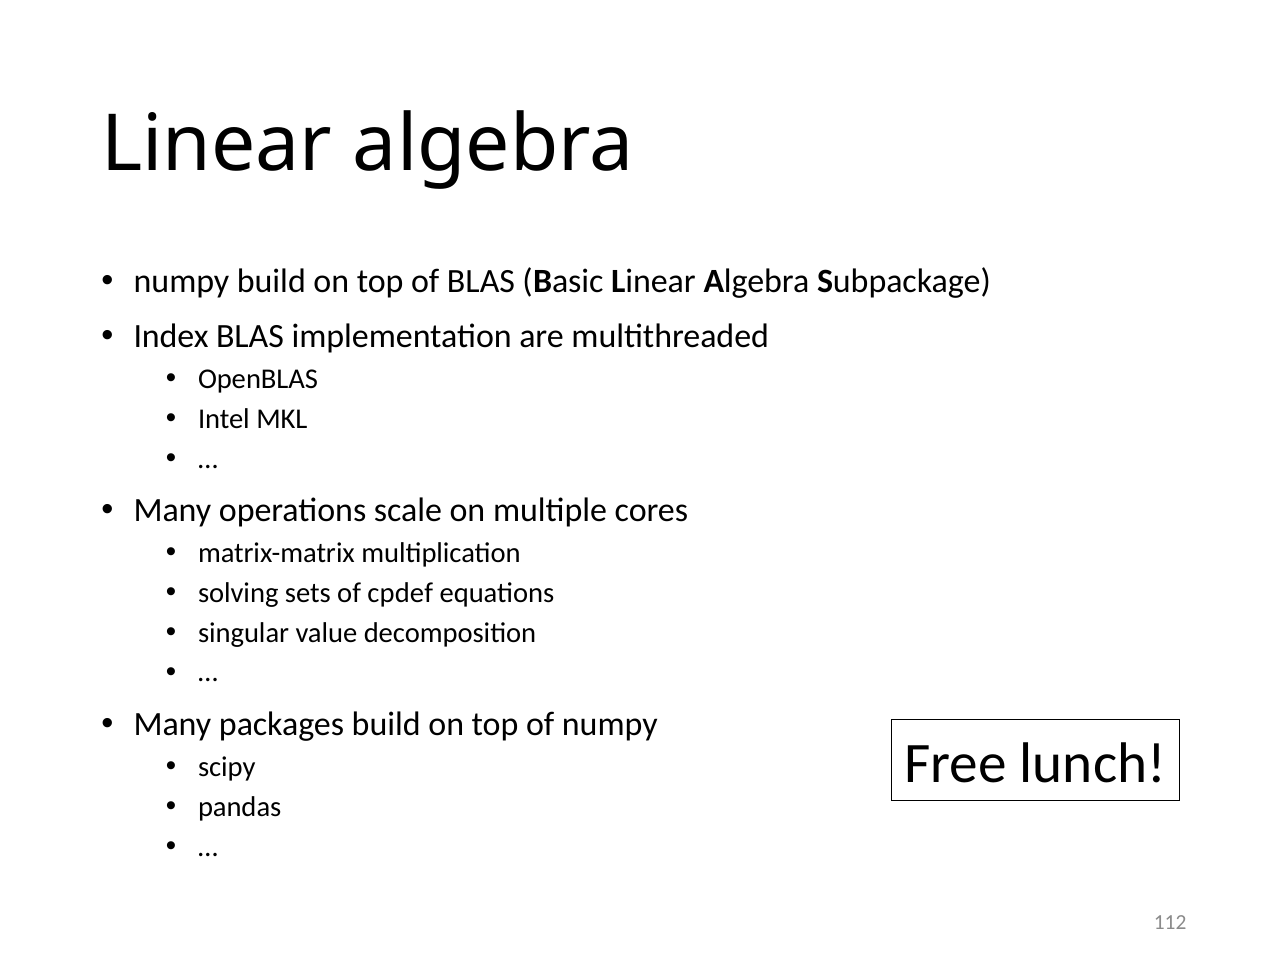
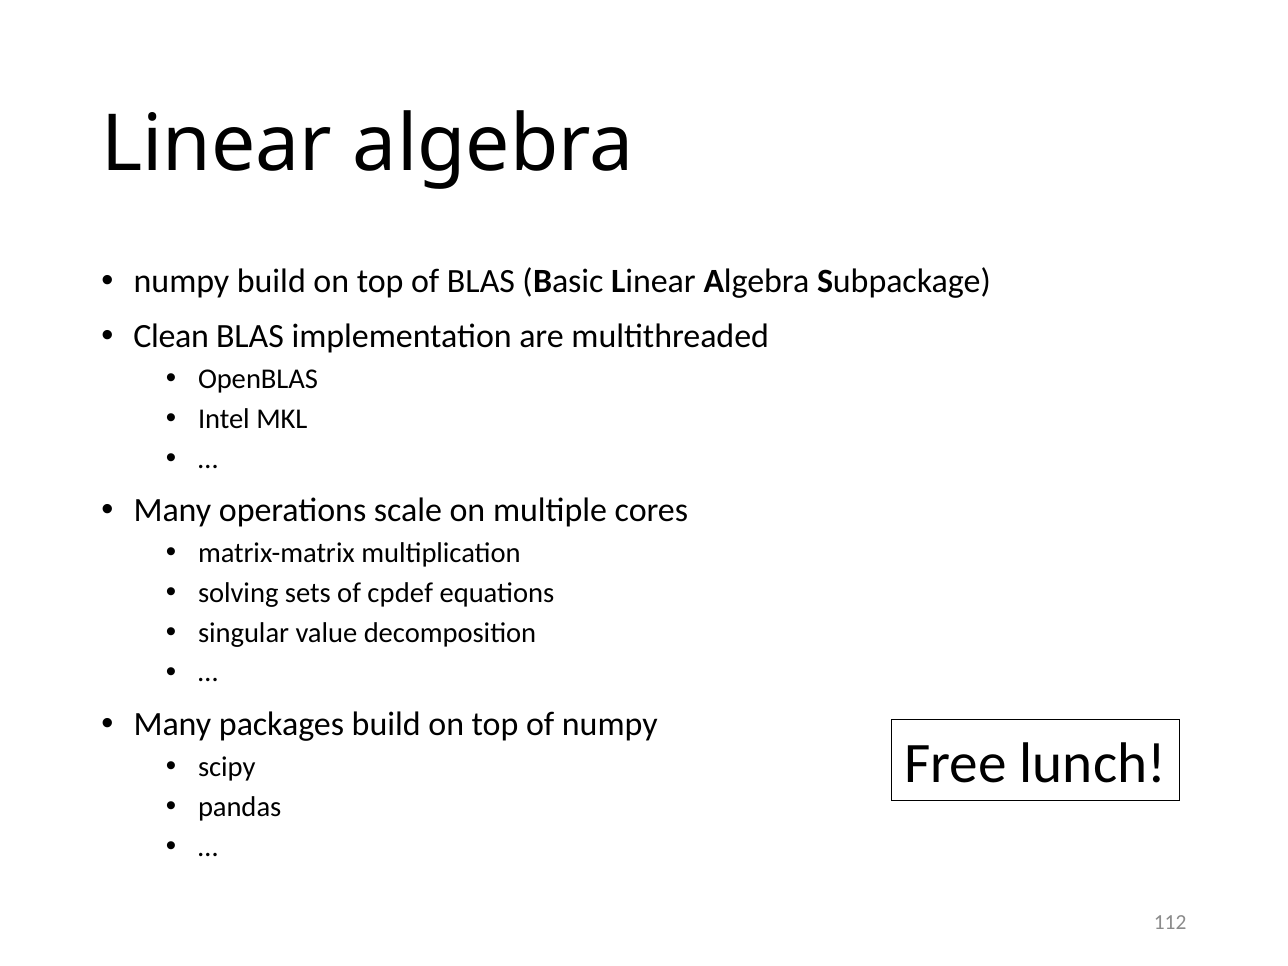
Index: Index -> Clean
